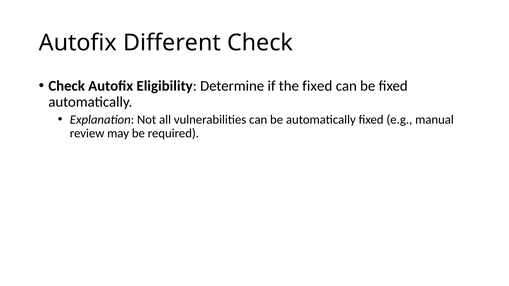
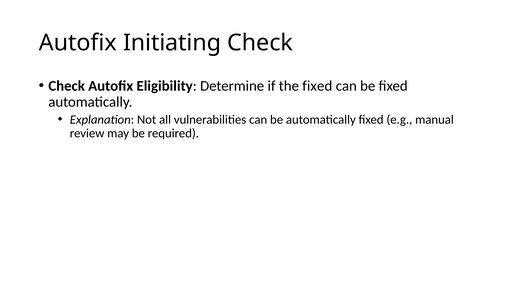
Different: Different -> Initiating
